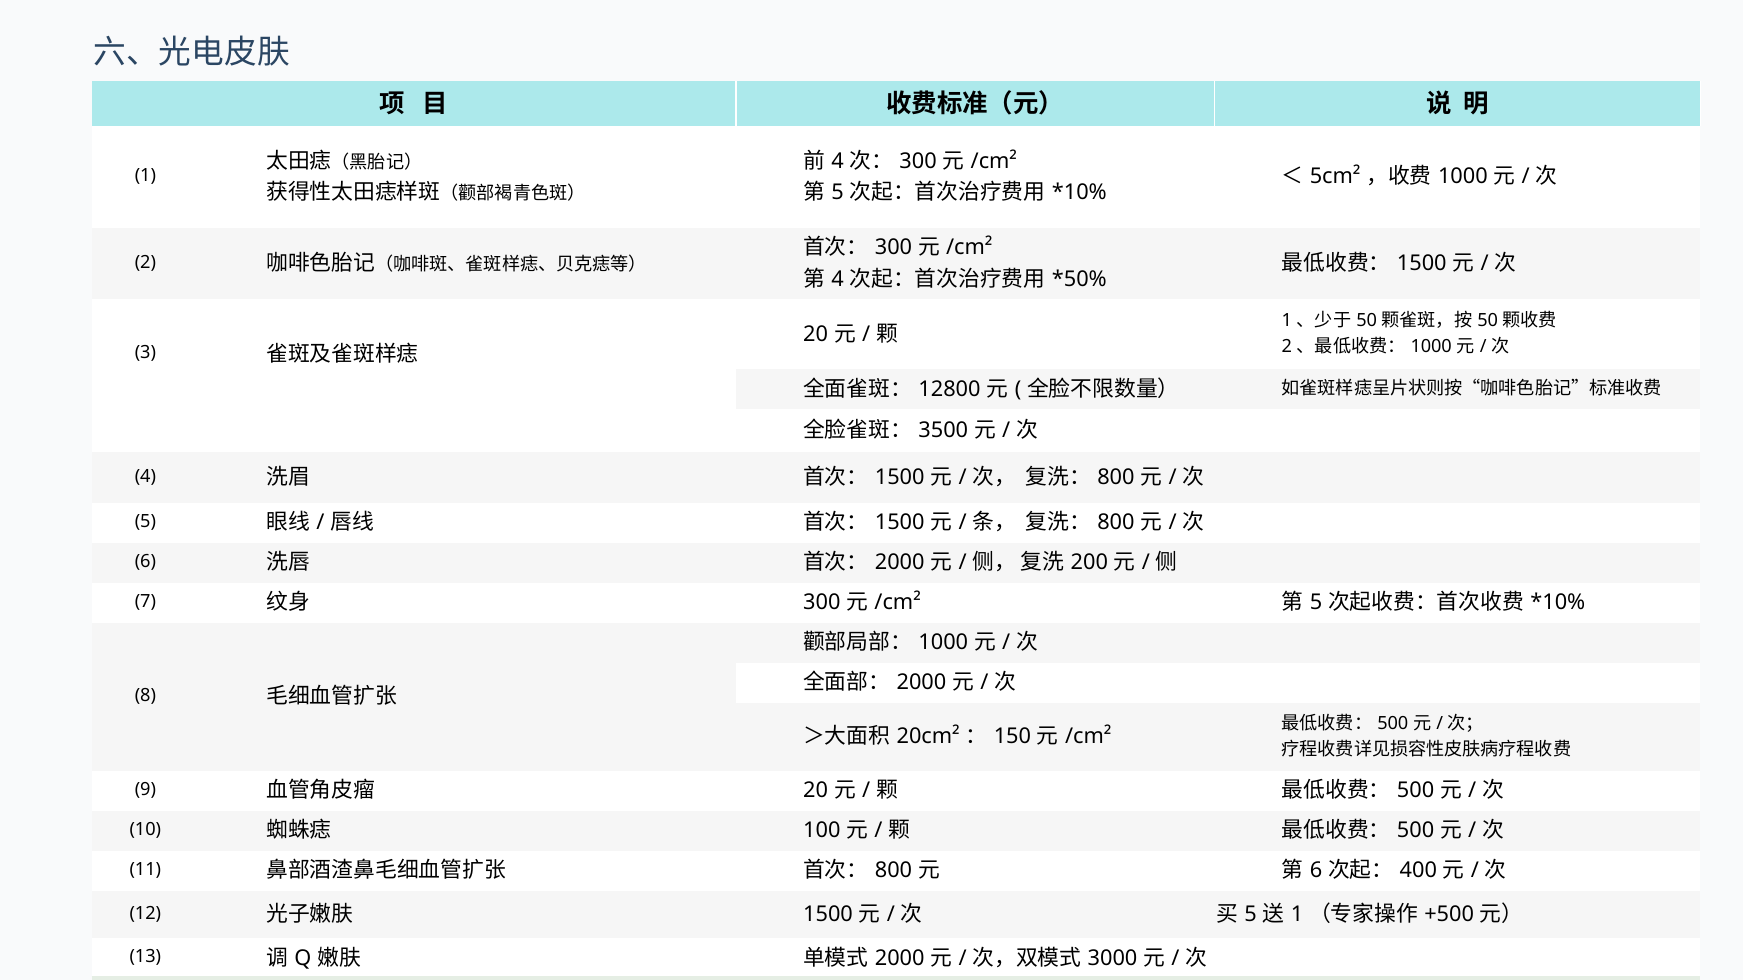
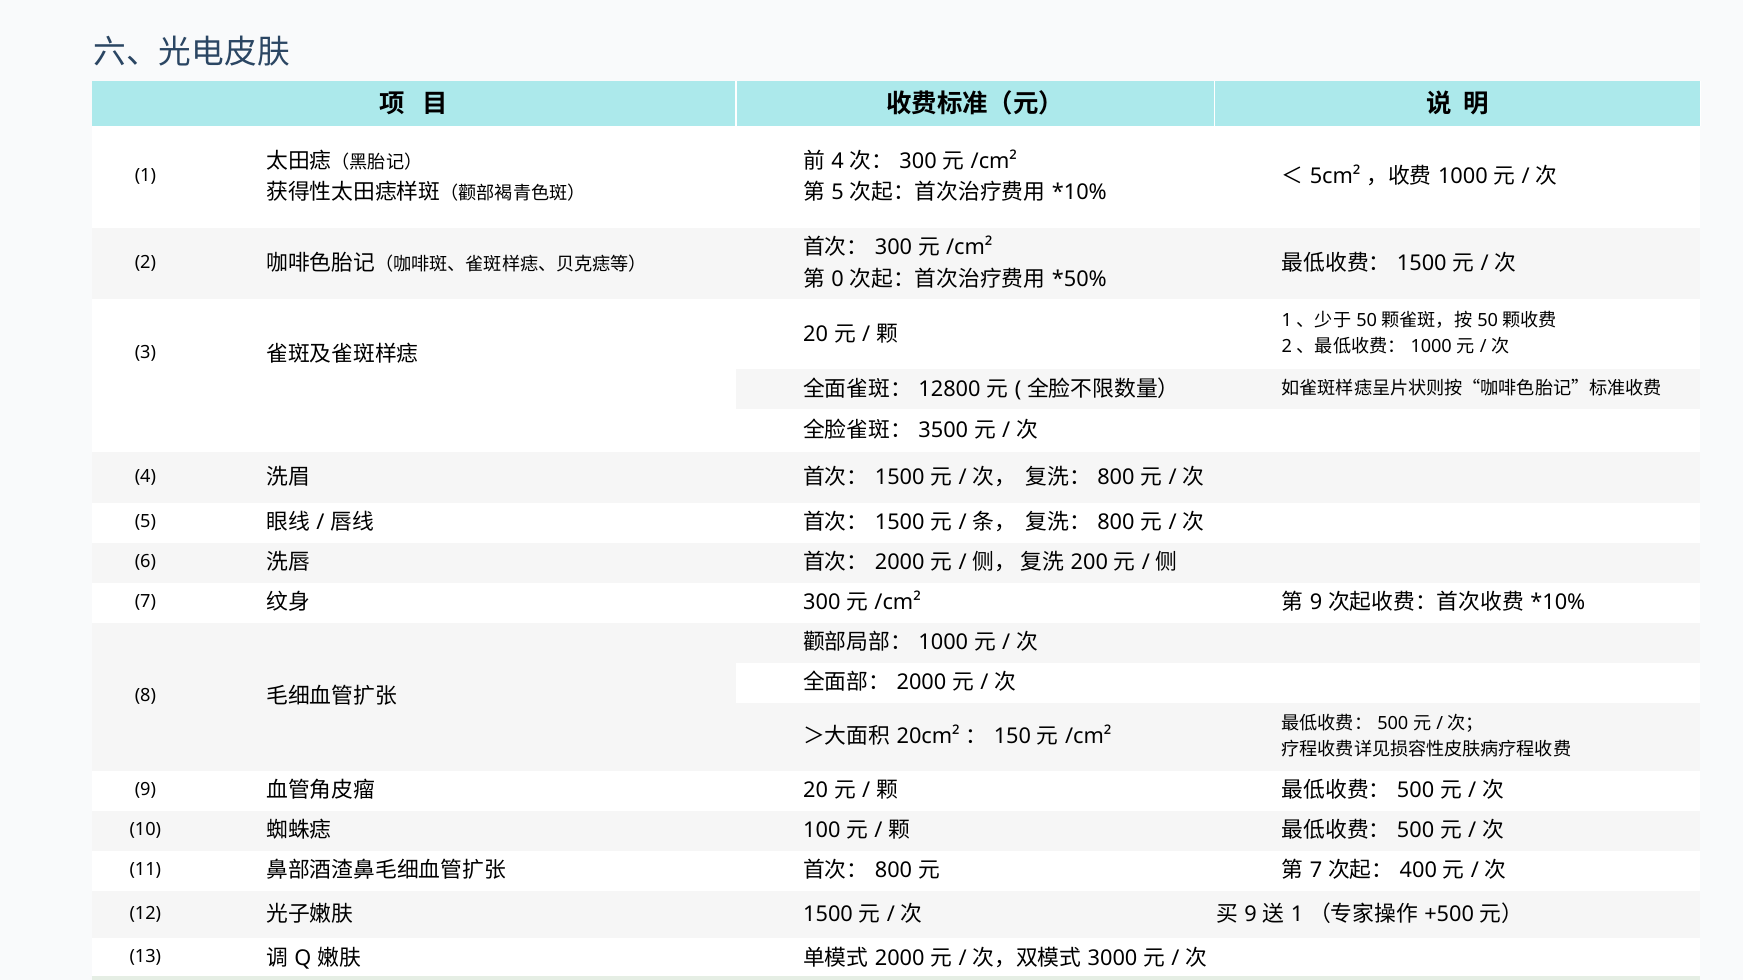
4 at (838, 279): 4 -> 0
5 at (1316, 603): 5 -> 9
6 at (1316, 871): 6 -> 7
5 at (1251, 915): 5 -> 9
